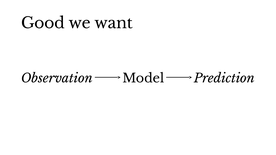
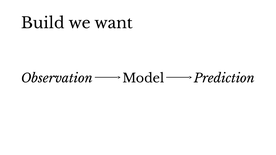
Good: Good -> Build
